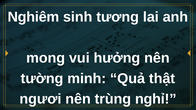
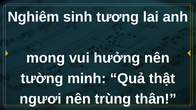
nghỉ: nghỉ -> thân
